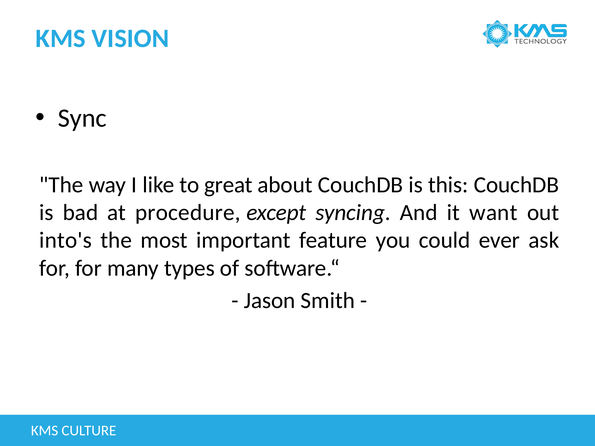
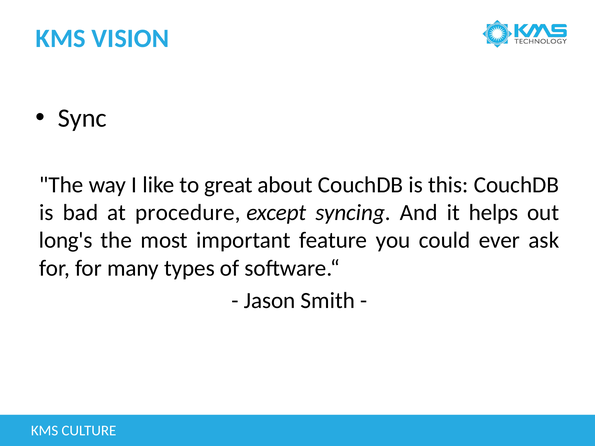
want: want -> helps
into's: into's -> long's
